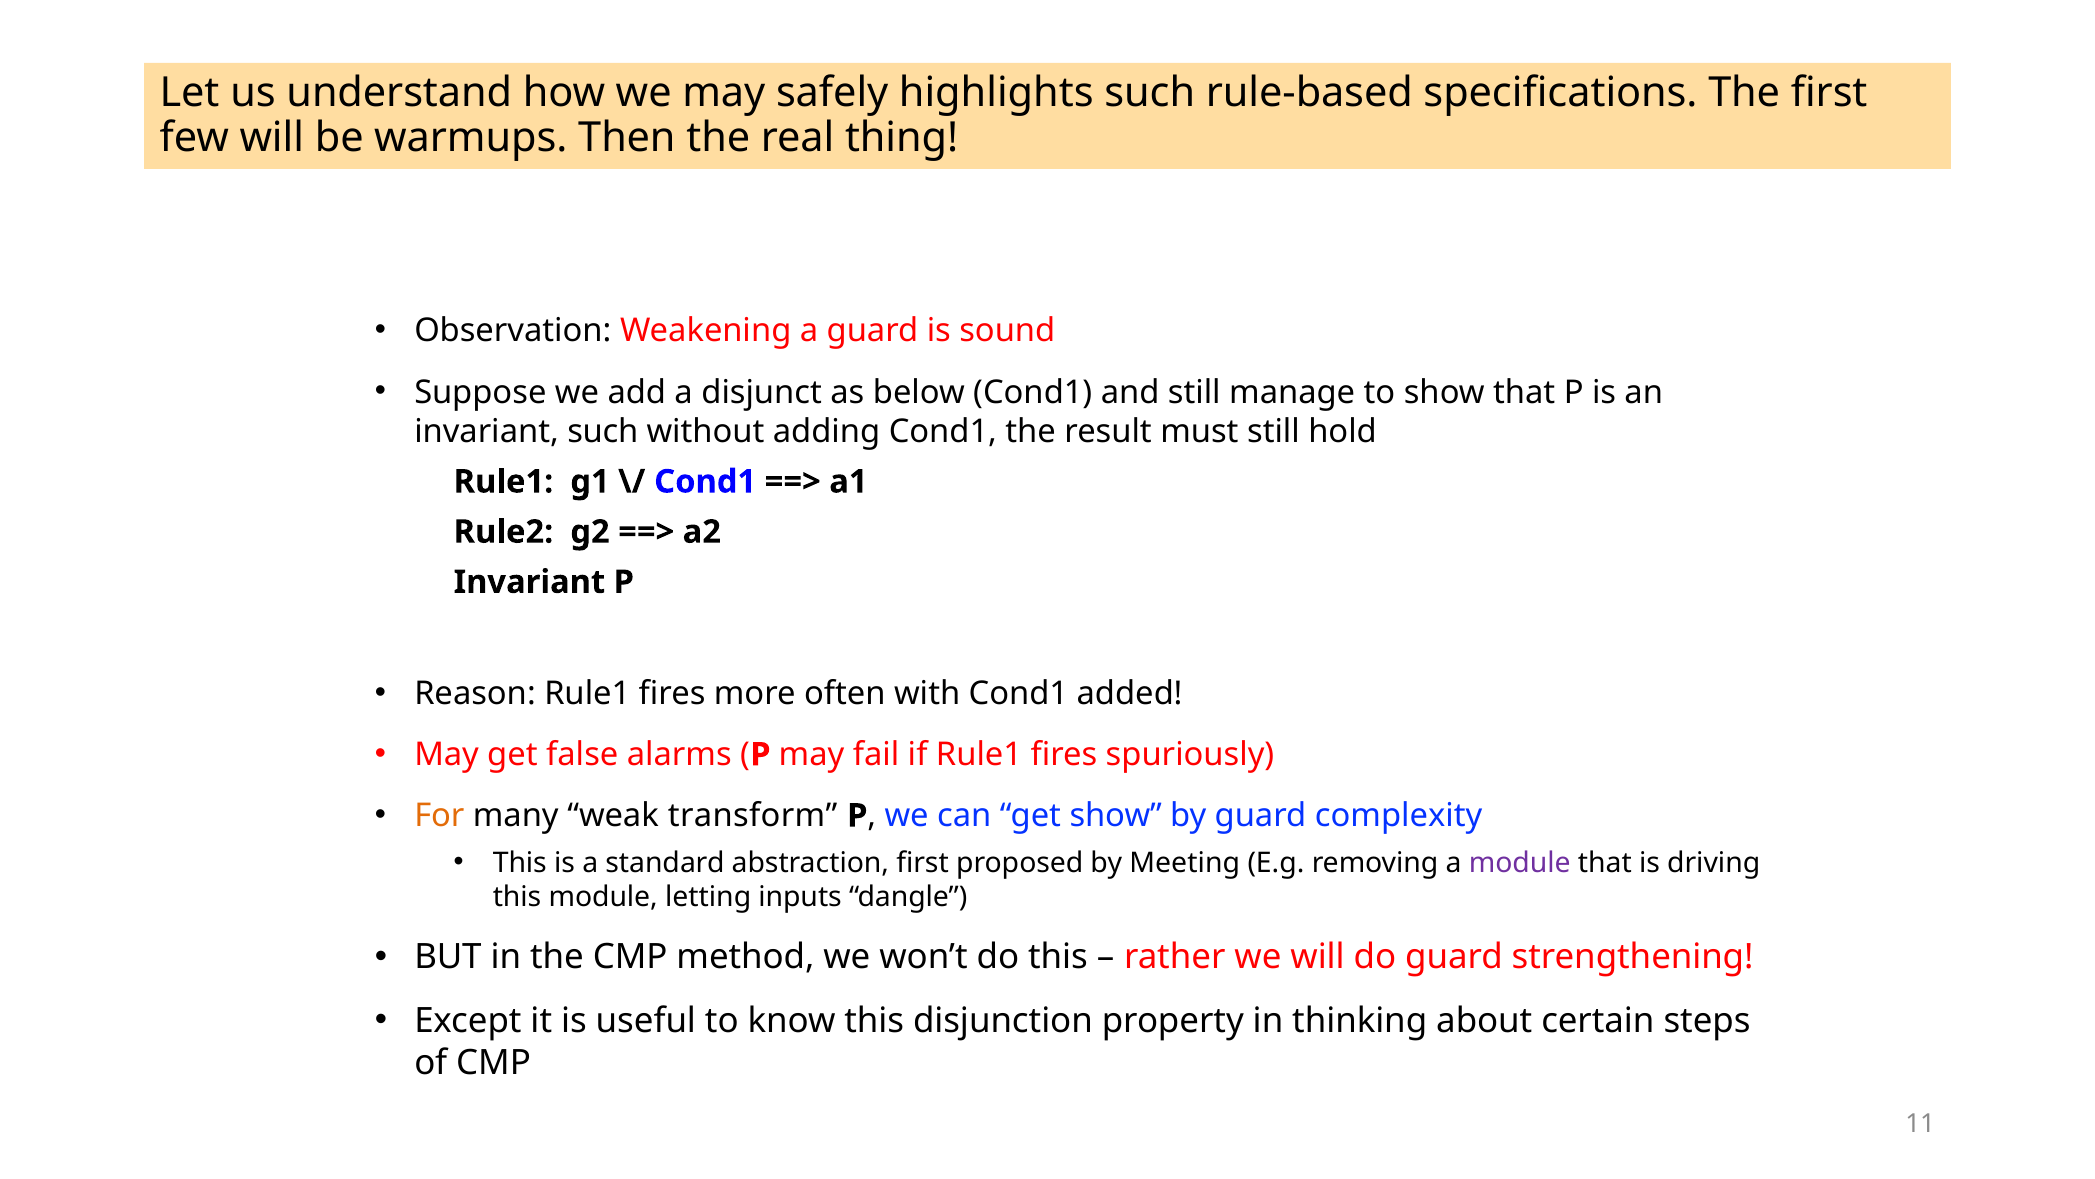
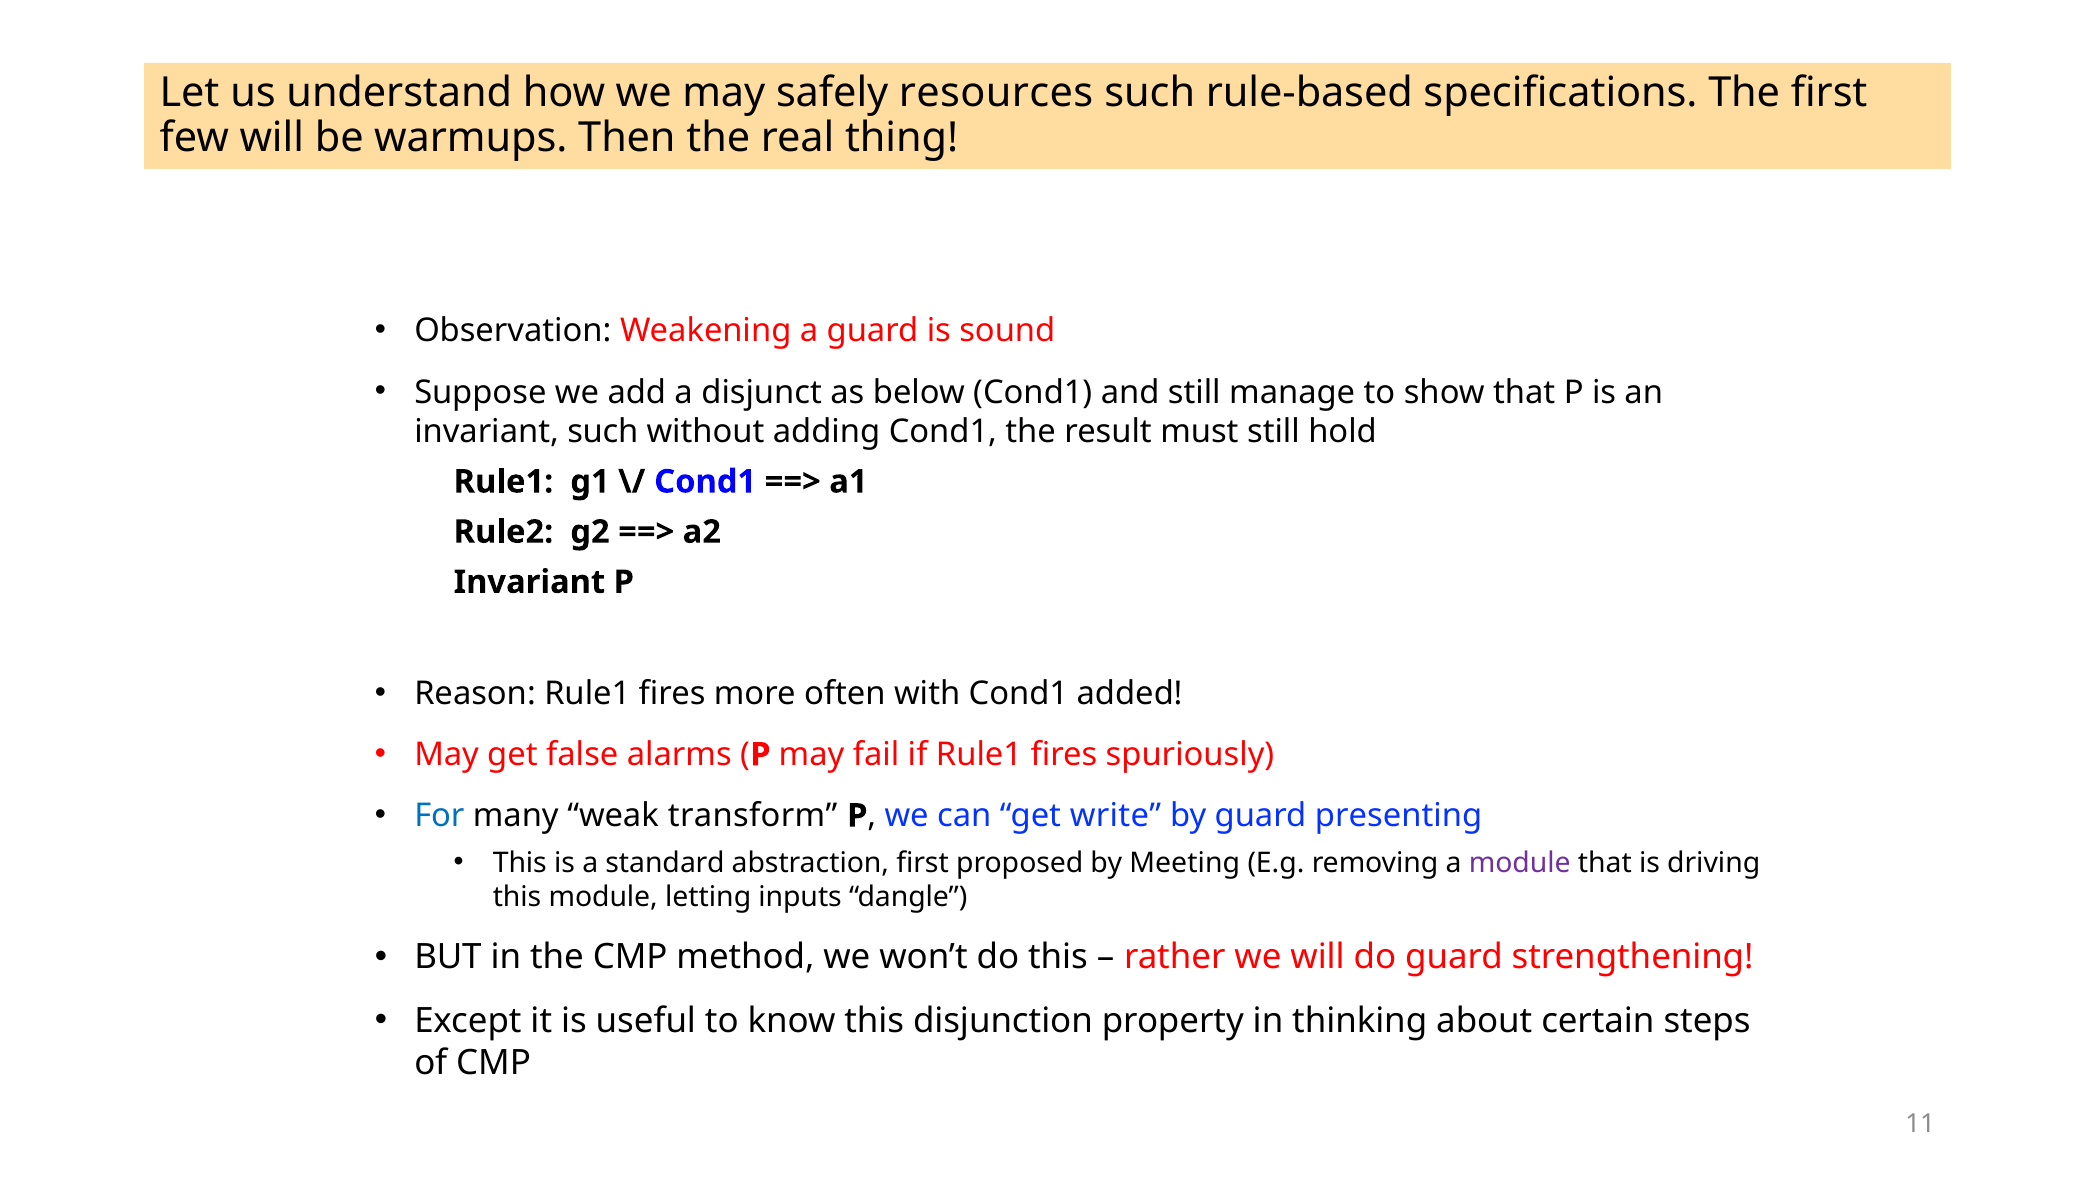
highlights: highlights -> resources
For colour: orange -> blue
get show: show -> write
complexity: complexity -> presenting
